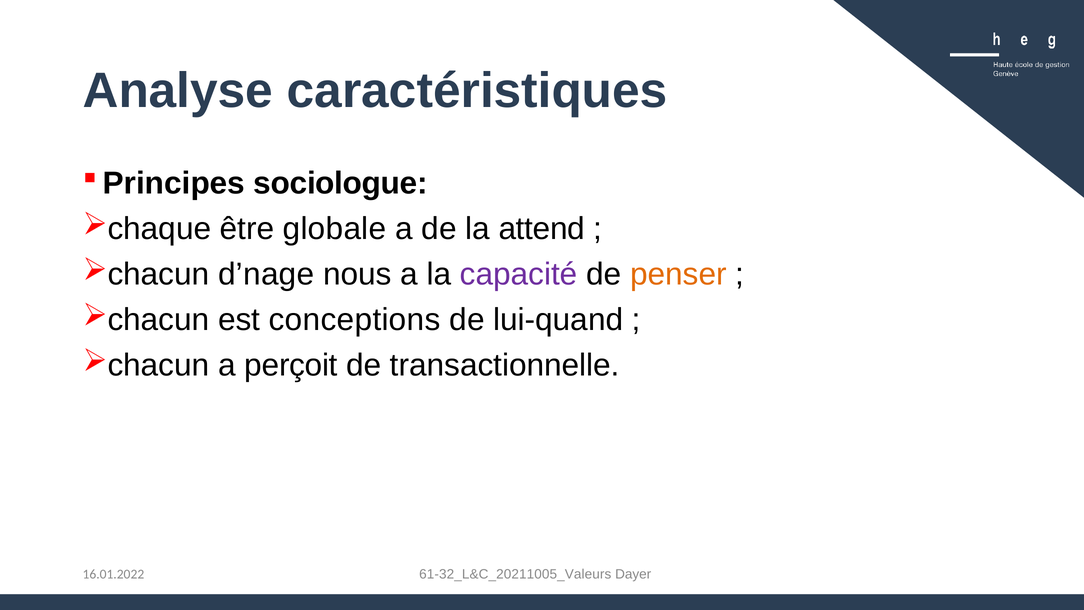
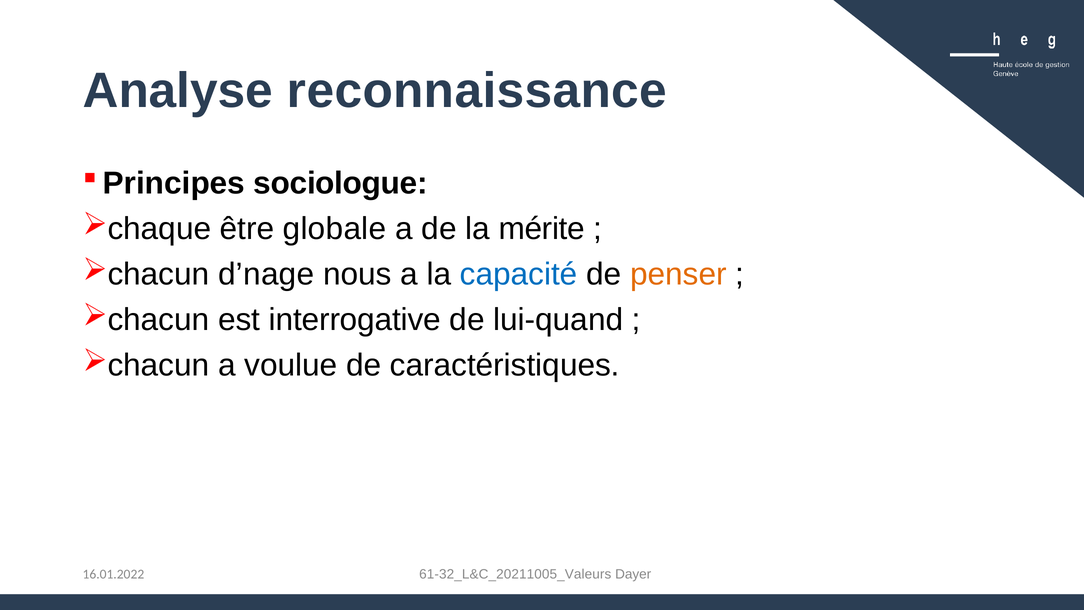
caractéristiques: caractéristiques -> reconnaissance
attend: attend -> mérite
capacité colour: purple -> blue
conceptions: conceptions -> interrogative
perçoit: perçoit -> voulue
transactionnelle: transactionnelle -> caractéristiques
